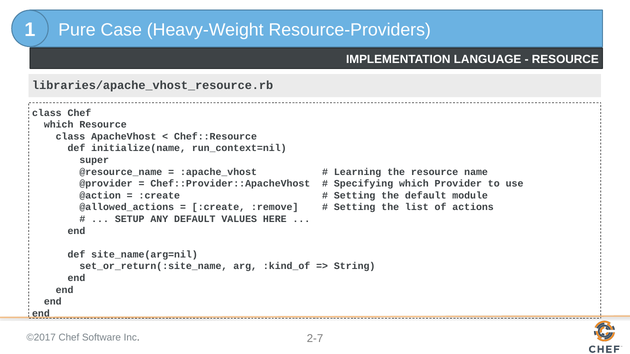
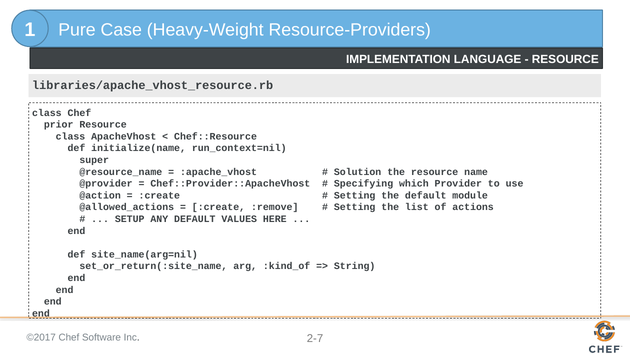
which at (59, 125): which -> prior
Learning: Learning -> Solution
